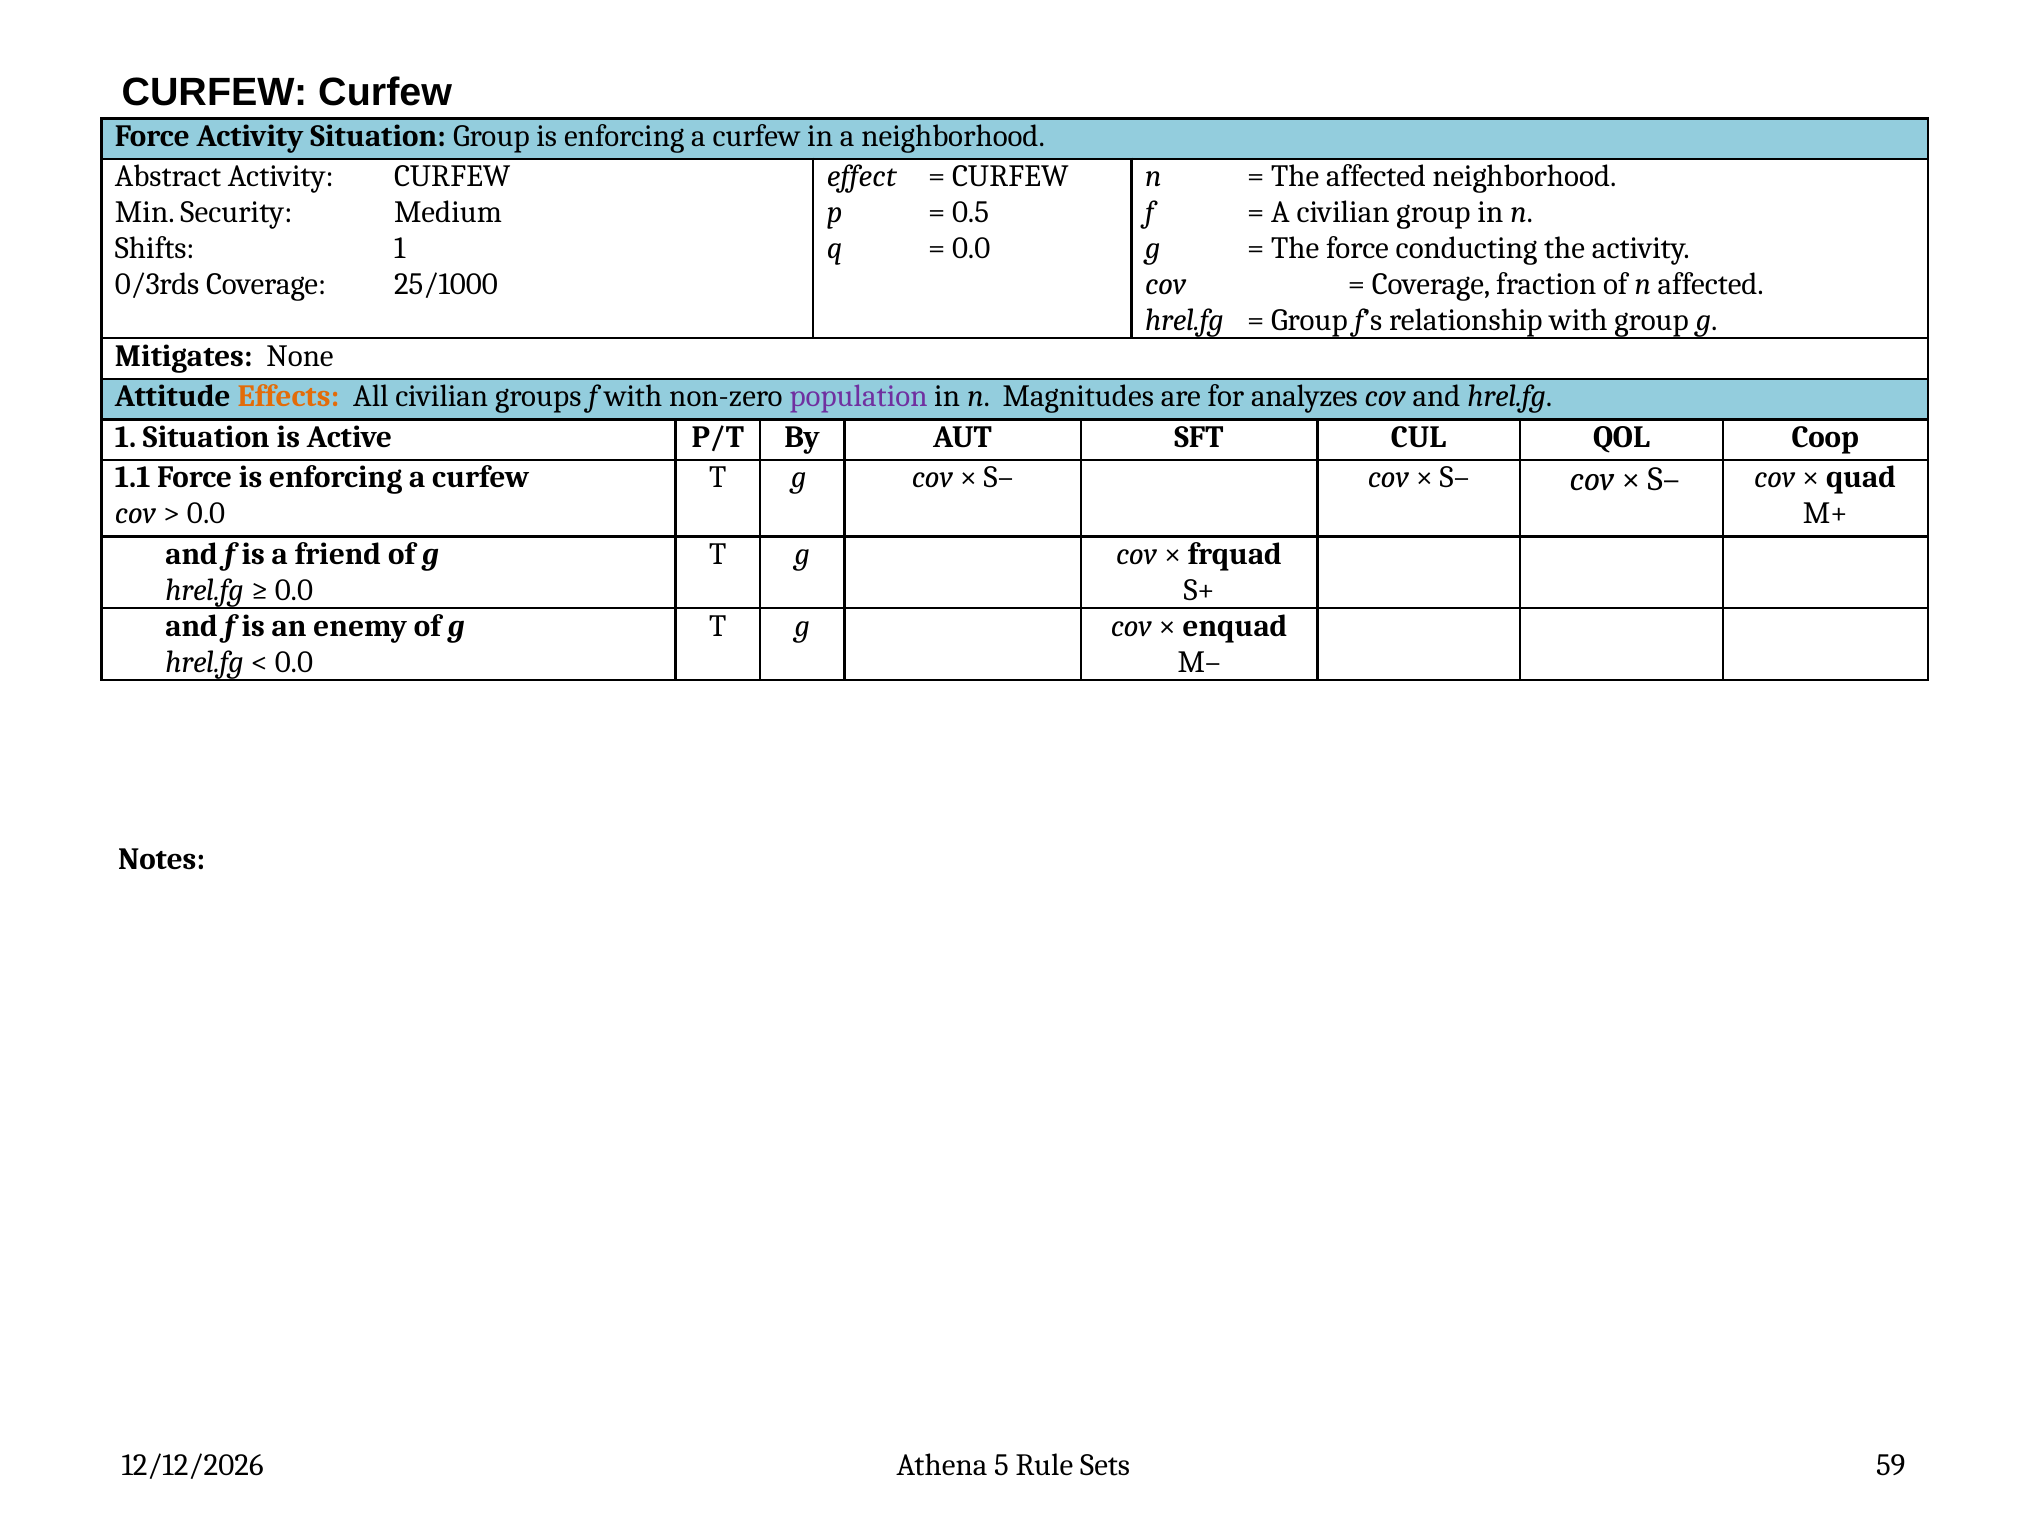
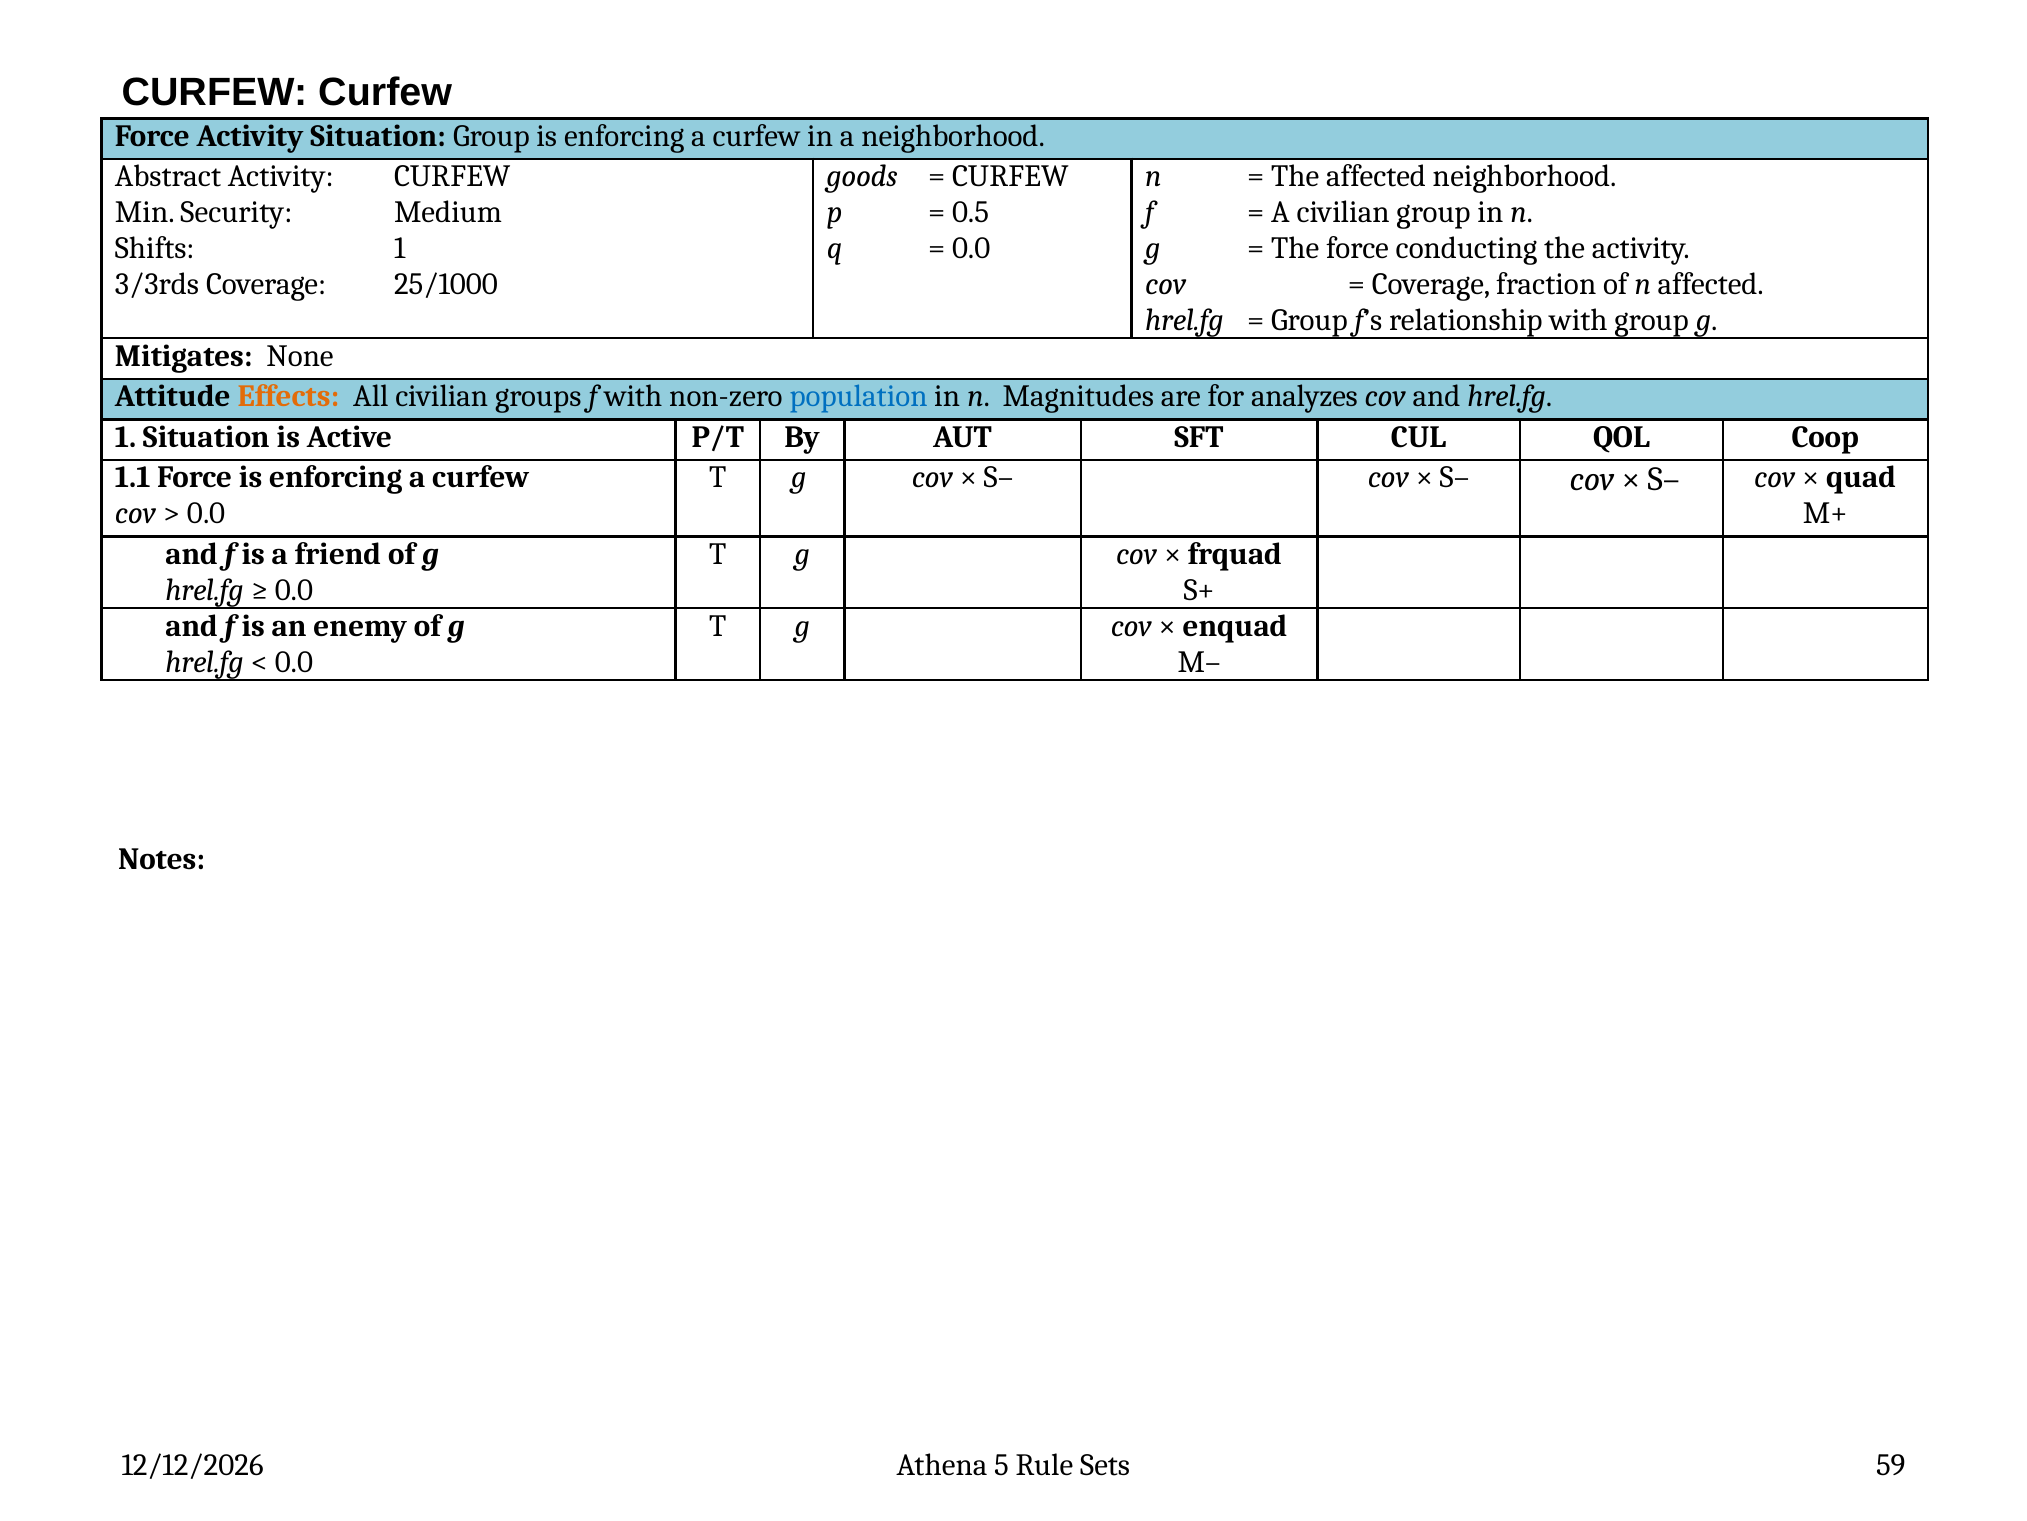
effect: effect -> goods
0/3rds: 0/3rds -> 3/3rds
population colour: purple -> blue
